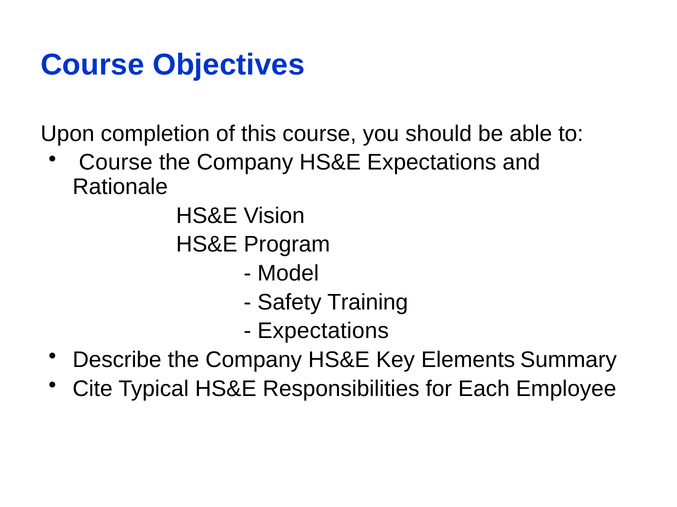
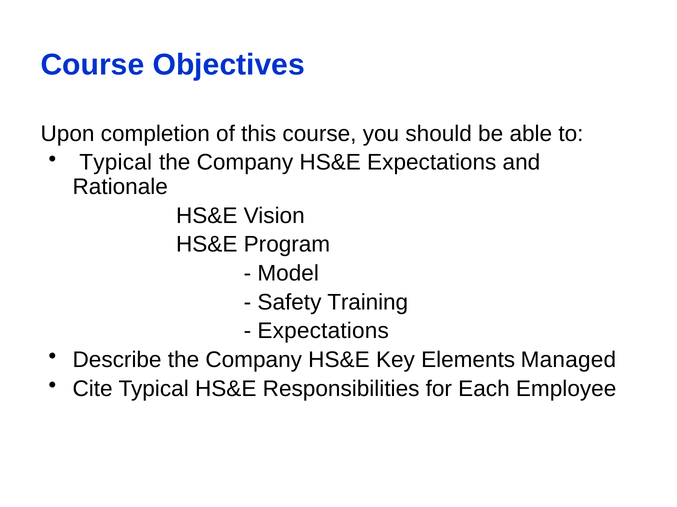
Course at (116, 163): Course -> Typical
Summary: Summary -> Managed
